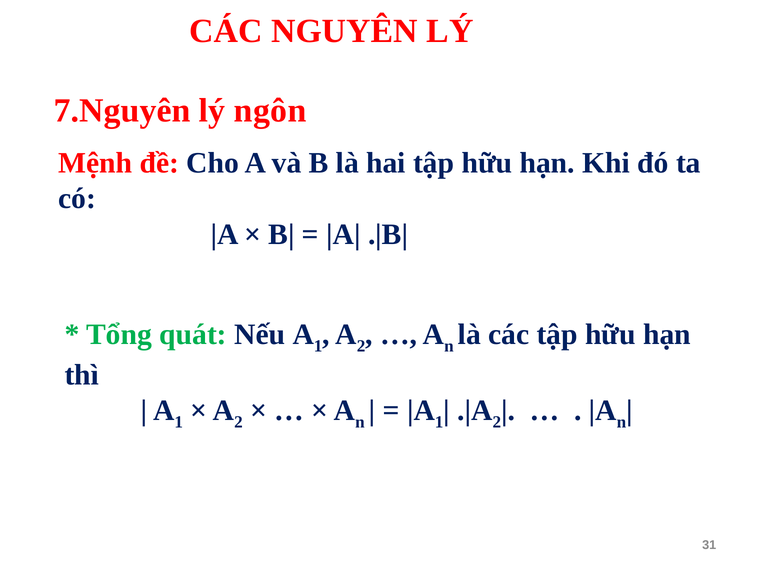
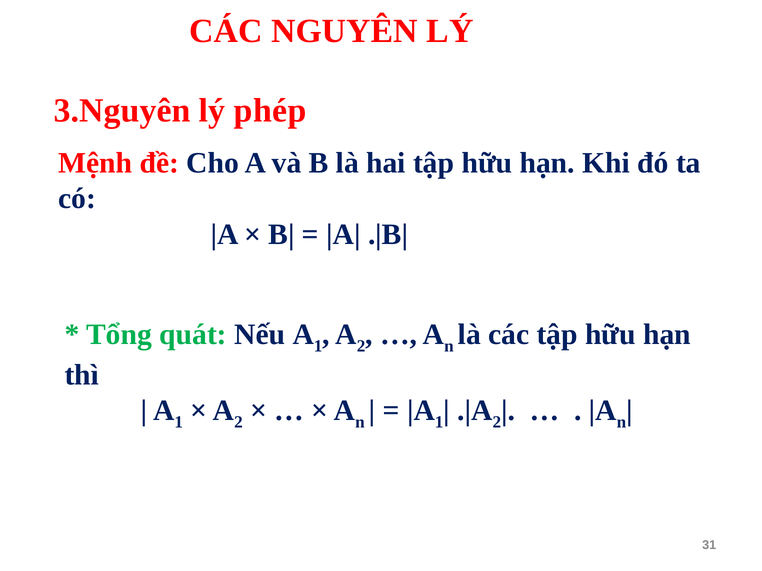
7.Nguyên: 7.Nguyên -> 3.Nguyên
ngôn: ngôn -> phép
